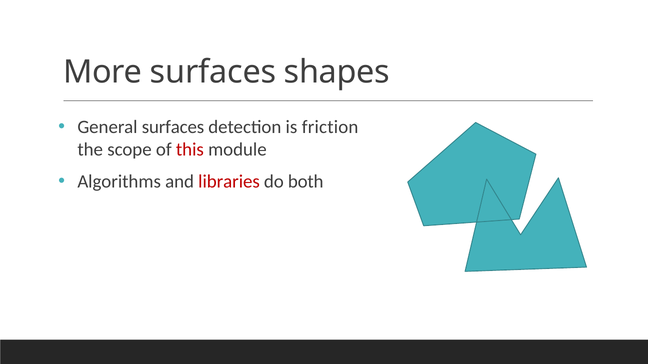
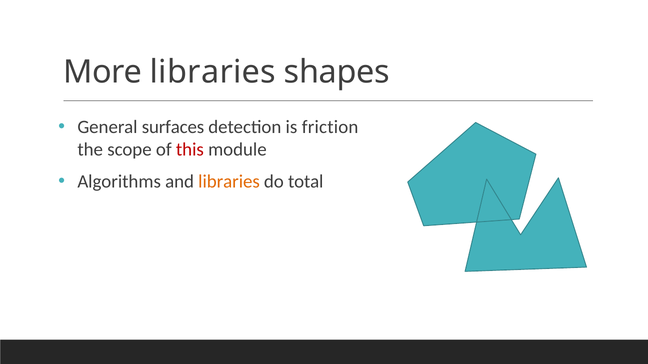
More surfaces: surfaces -> libraries
libraries at (229, 182) colour: red -> orange
both: both -> total
